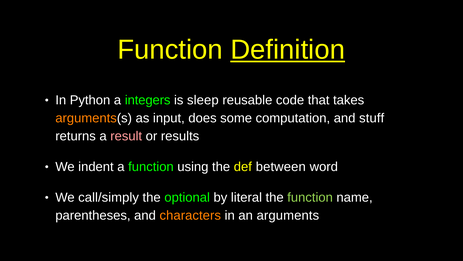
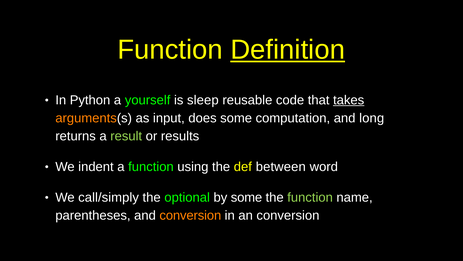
integers: integers -> yourself
takes underline: none -> present
stuff: stuff -> long
result colour: pink -> light green
by literal: literal -> some
and characters: characters -> conversion
an arguments: arguments -> conversion
